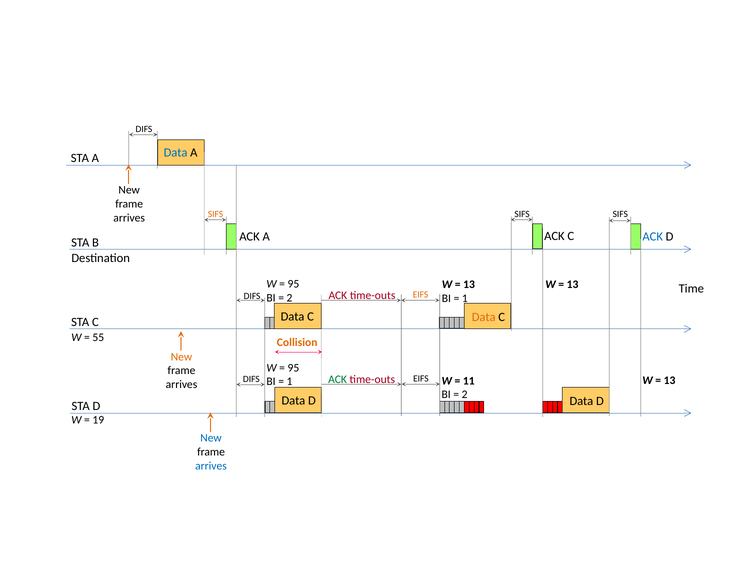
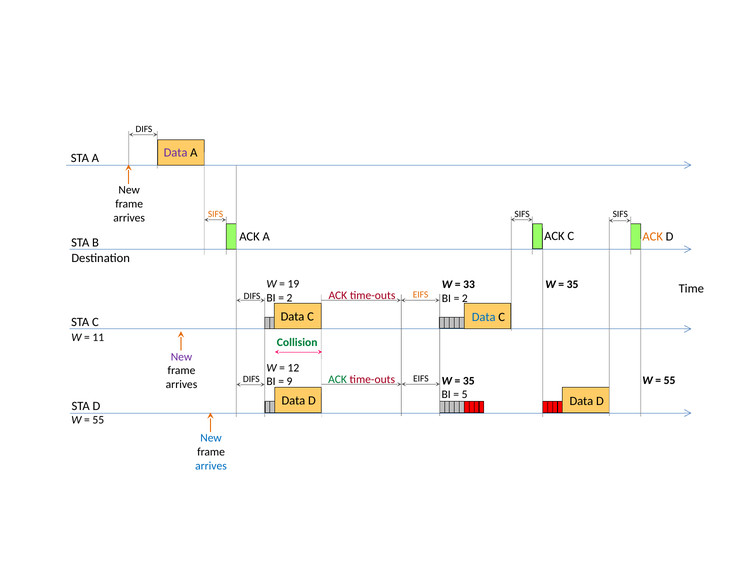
Data at (176, 152) colour: blue -> purple
ACK at (653, 236) colour: blue -> orange
95 at (293, 284): 95 -> 19
13 at (469, 285): 13 -> 33
13 at (573, 285): 13 -> 35
1 at (465, 298): 1 -> 2
Data at (484, 317) colour: orange -> blue
55: 55 -> 11
Collision colour: orange -> green
New at (181, 357) colour: orange -> purple
95 at (293, 368): 95 -> 12
13 at (670, 380): 13 -> 55
11 at (469, 381): 11 -> 35
1 at (289, 382): 1 -> 9
2 at (465, 395): 2 -> 5
19 at (98, 420): 19 -> 55
